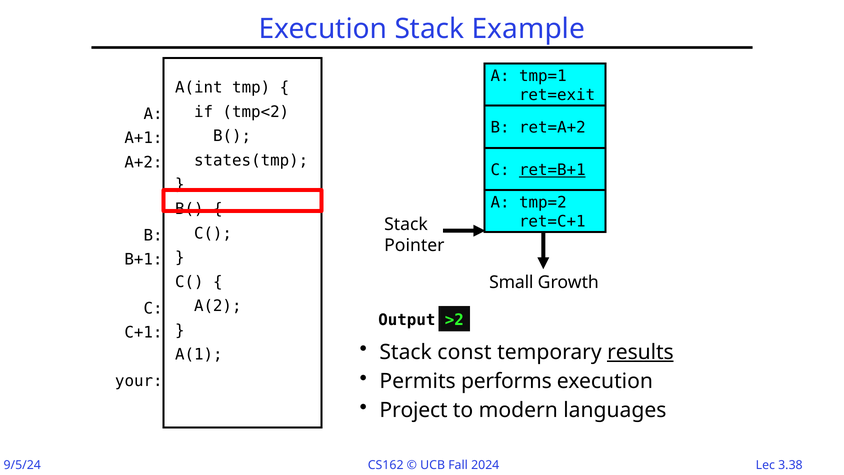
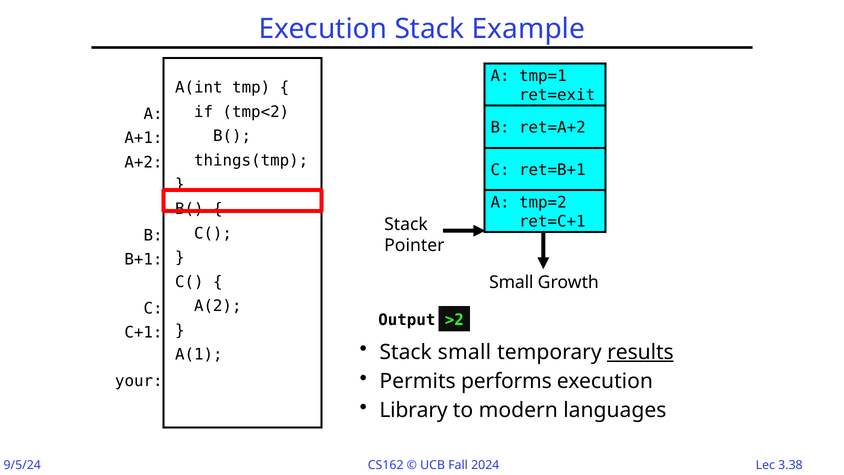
states(tmp: states(tmp -> things(tmp
ret=B+1 underline: present -> none
Stack const: const -> small
Project: Project -> Library
